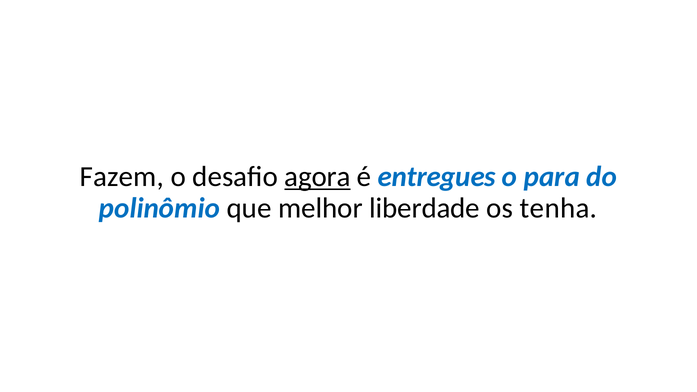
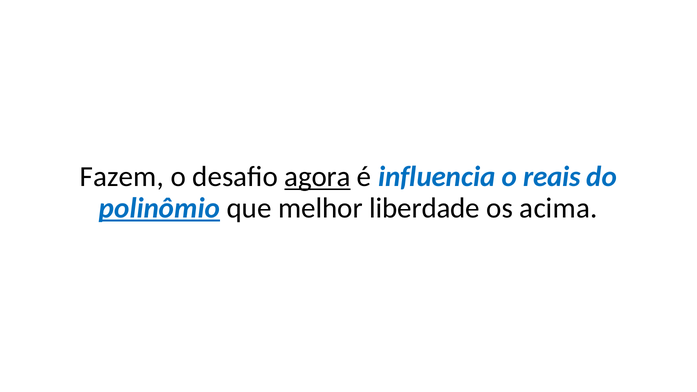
entregues: entregues -> influencia
para: para -> reais
polinômio underline: none -> present
tenha: tenha -> acima
